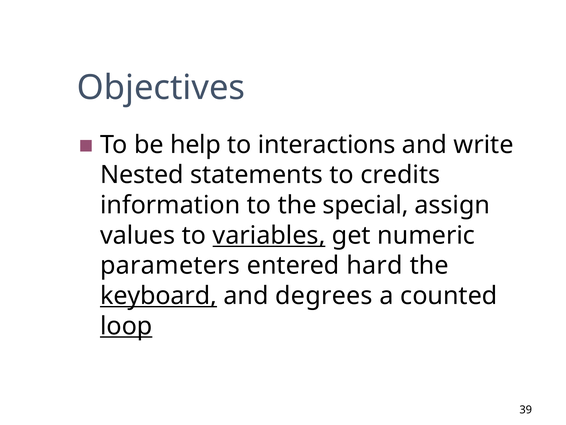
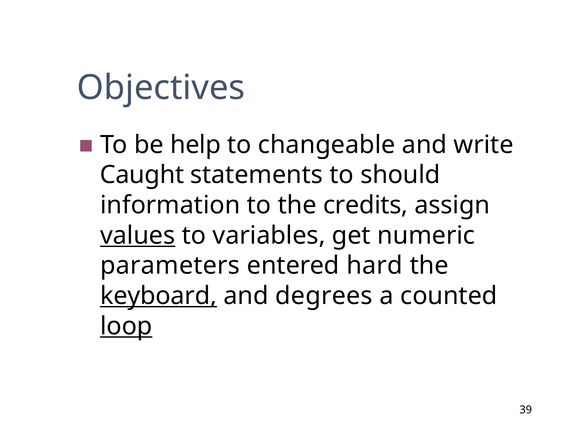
interactions: interactions -> changeable
Nested: Nested -> Caught
credits: credits -> should
special: special -> credits
values underline: none -> present
variables underline: present -> none
